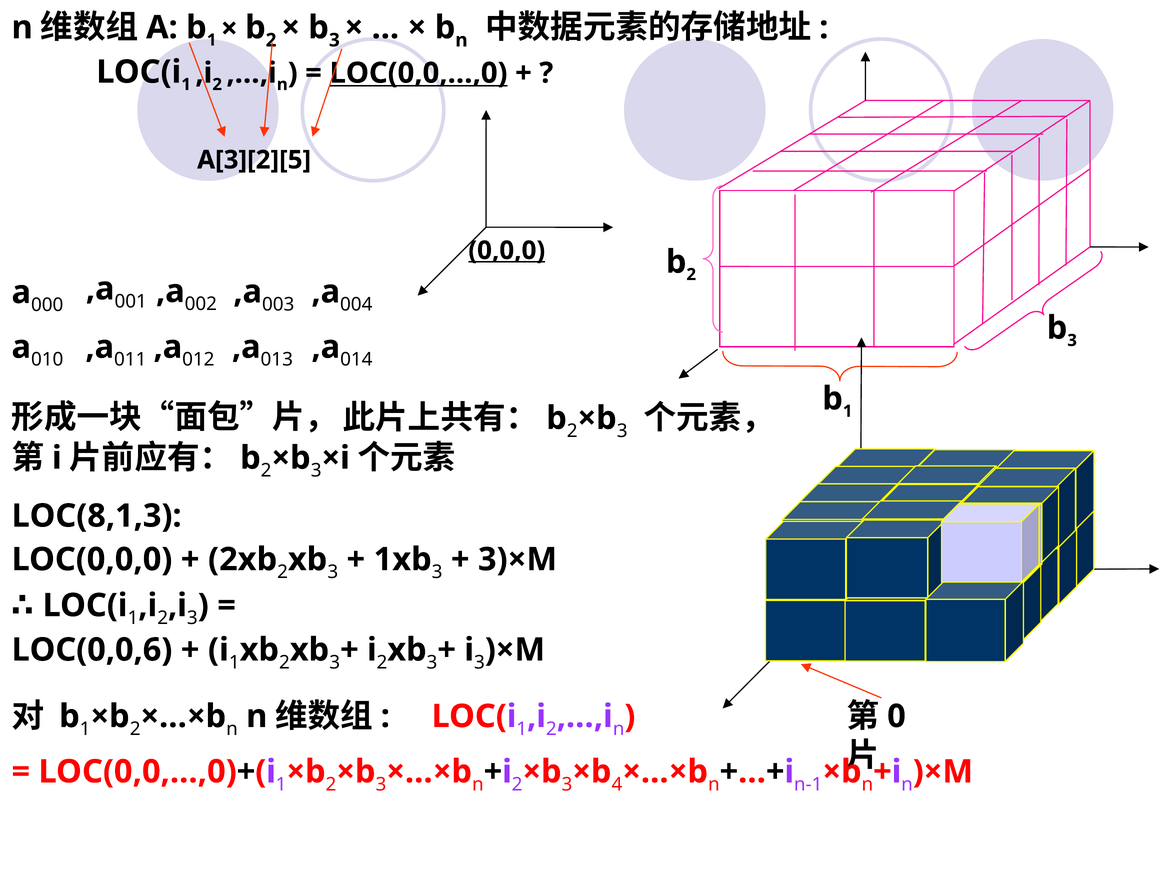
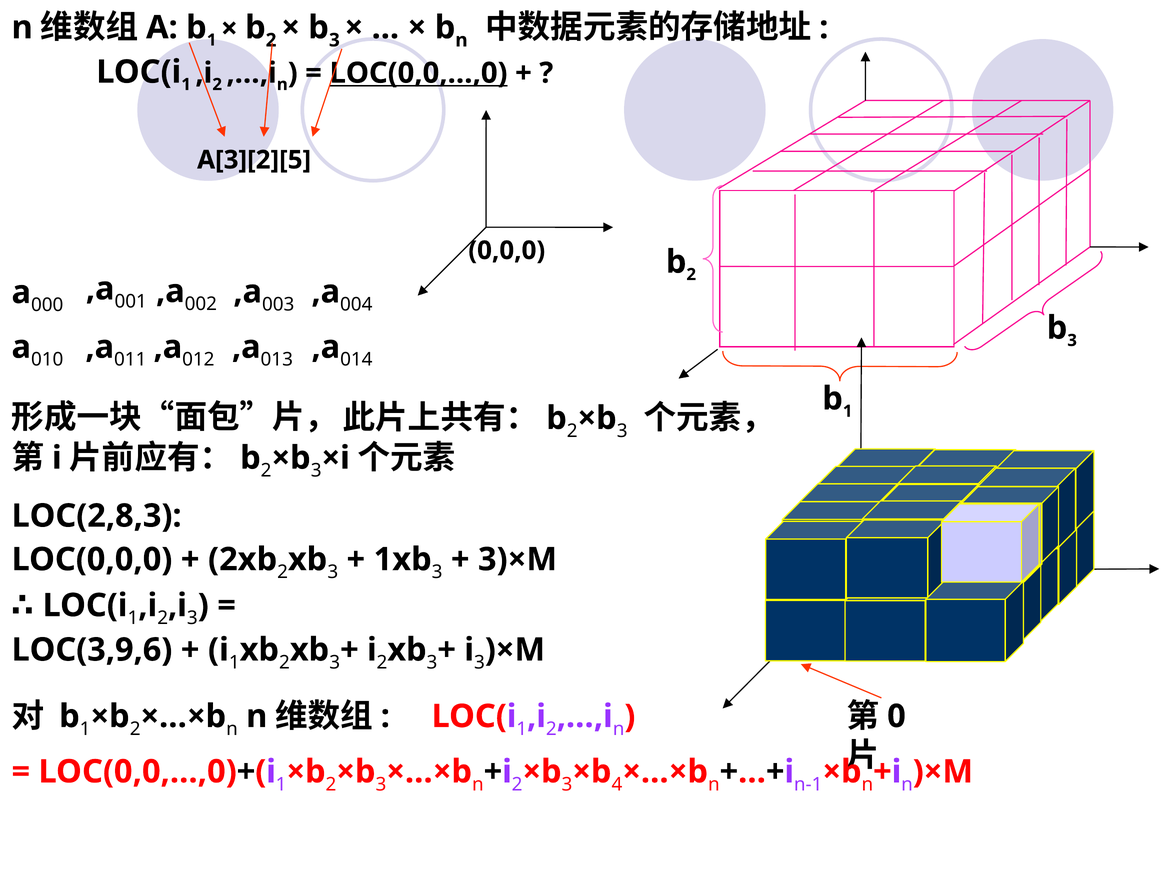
0,0,0 underline: present -> none
LOC(8,1,3: LOC(8,1,3 -> LOC(2,8,3
LOC(0,0,6: LOC(0,0,6 -> LOC(3,9,6
